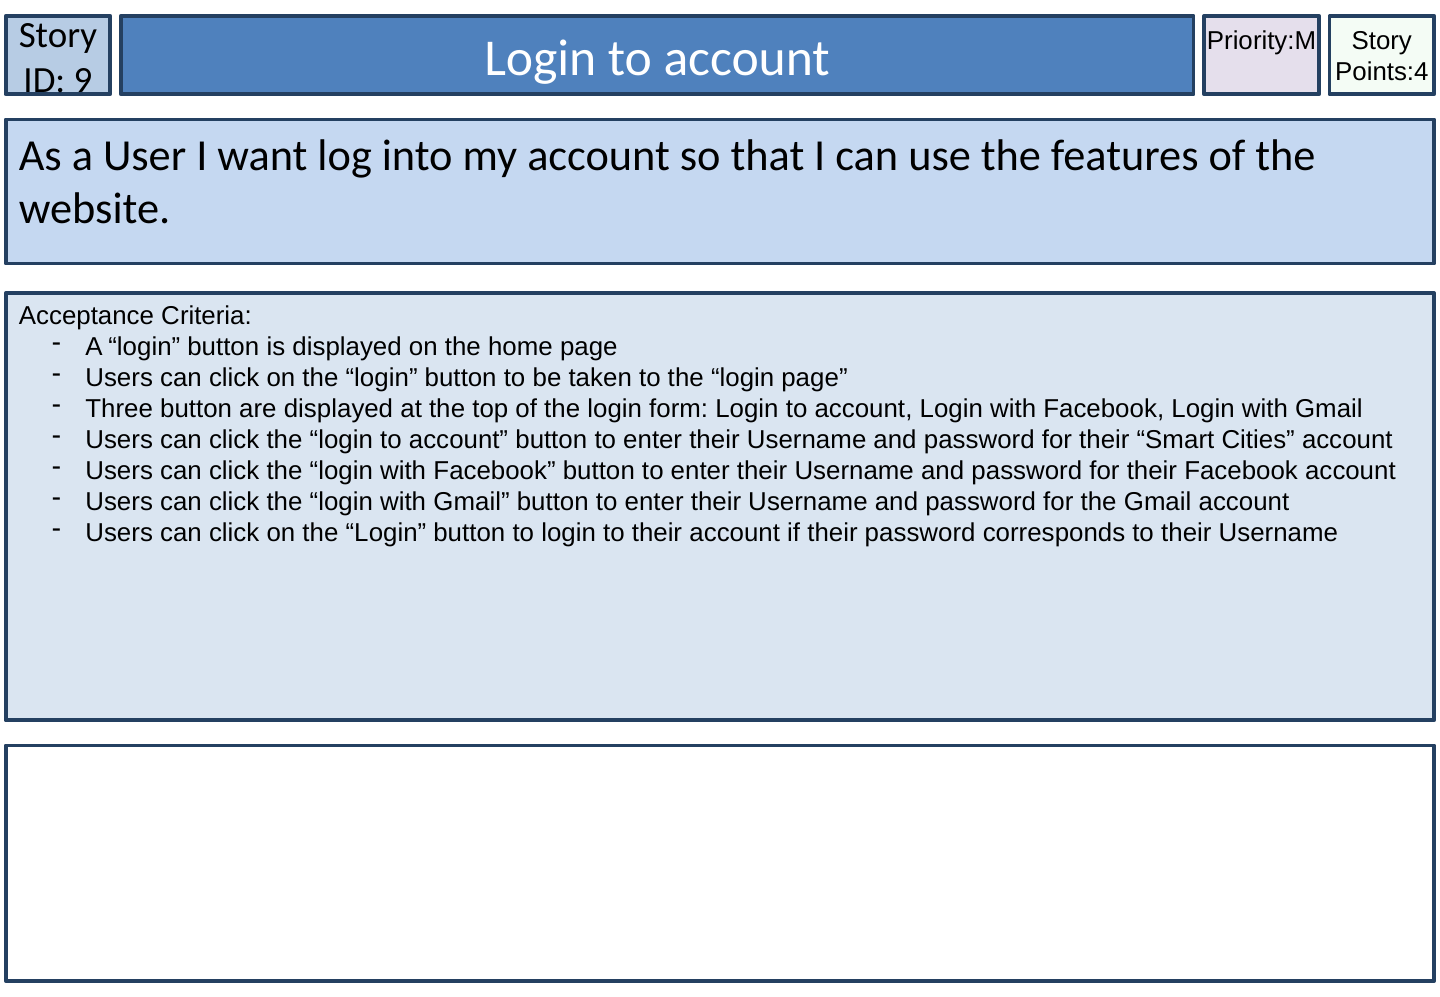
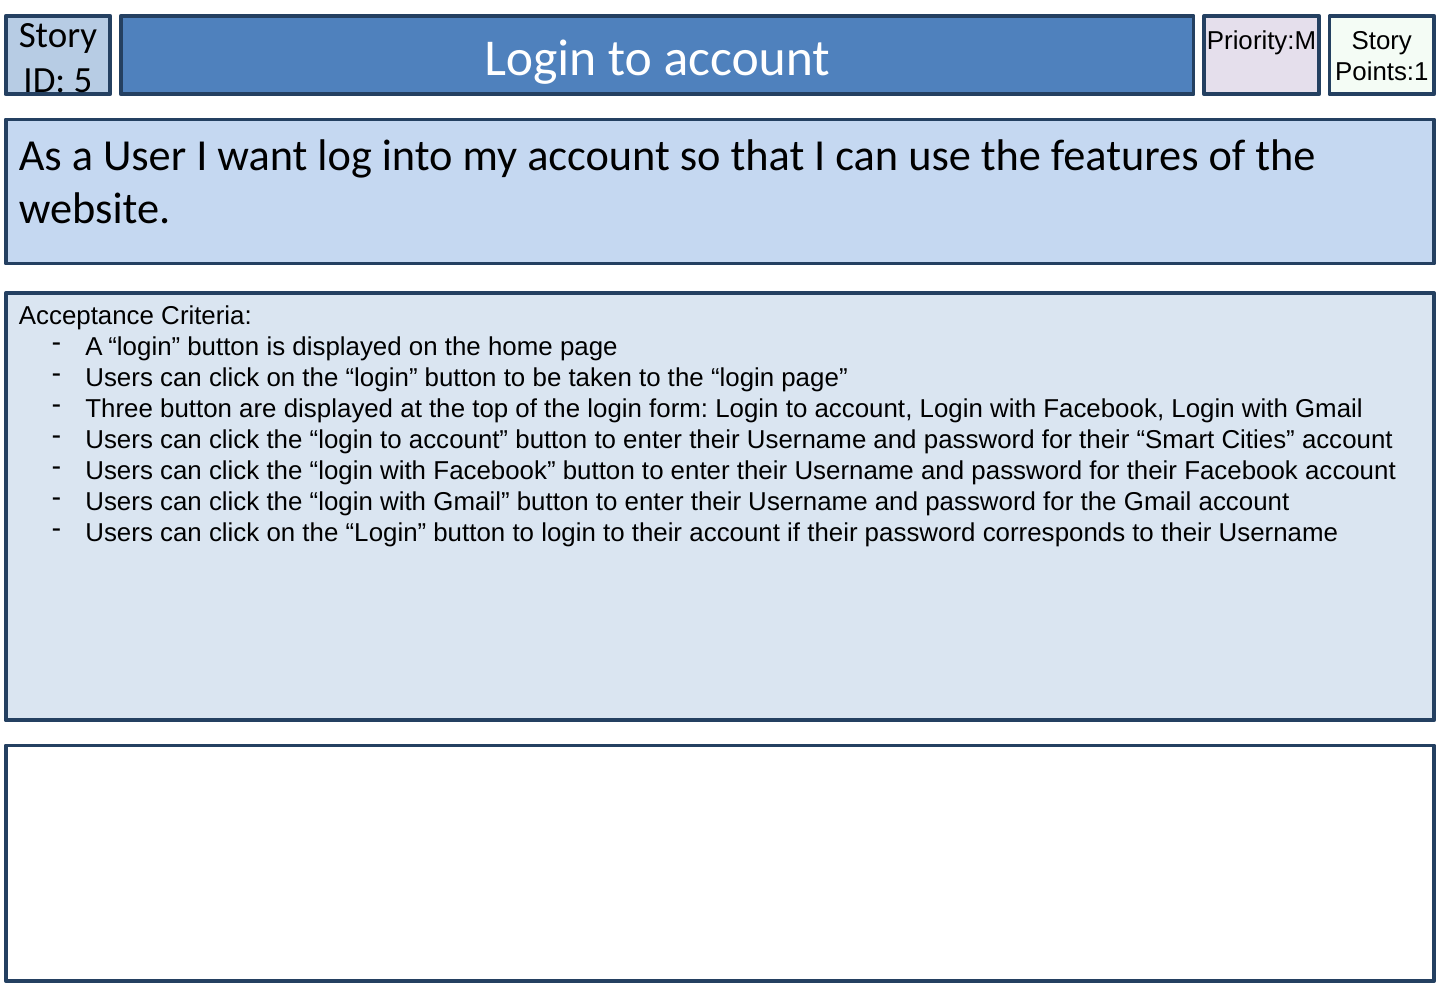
Points:4: Points:4 -> Points:1
9: 9 -> 5
